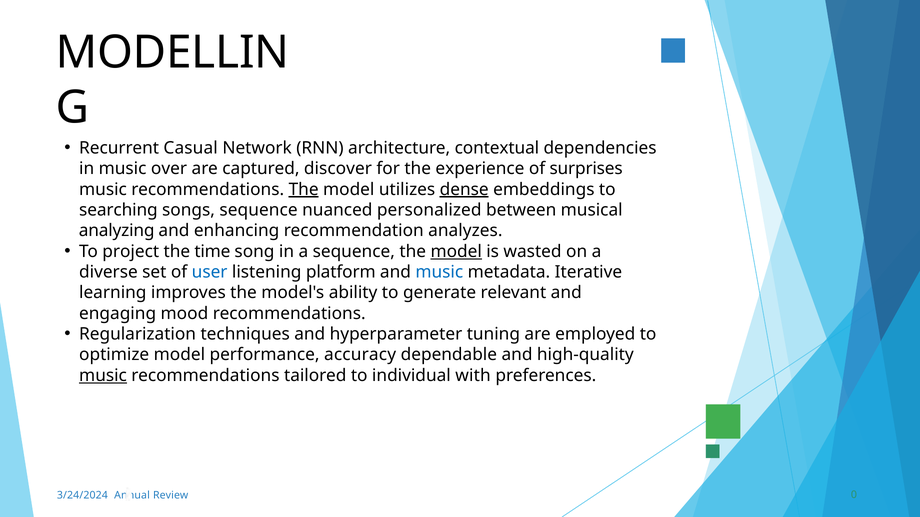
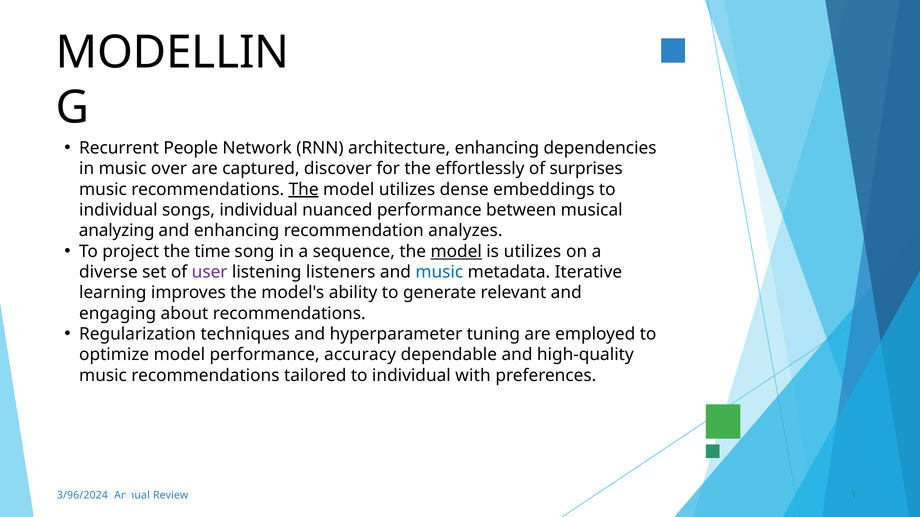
Casual: Casual -> People
architecture contextual: contextual -> enhancing
experience: experience -> effortlessly
dense underline: present -> none
searching at (118, 210): searching -> individual
songs sequence: sequence -> individual
nuanced personalized: personalized -> performance
is wasted: wasted -> utilizes
user colour: blue -> purple
platform: platform -> listeners
mood: mood -> about
music at (103, 376) underline: present -> none
3/24/2024: 3/24/2024 -> 3/96/2024
0: 0 -> 1
